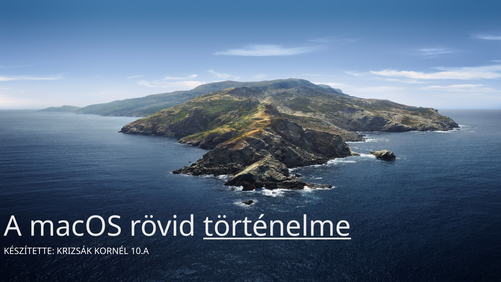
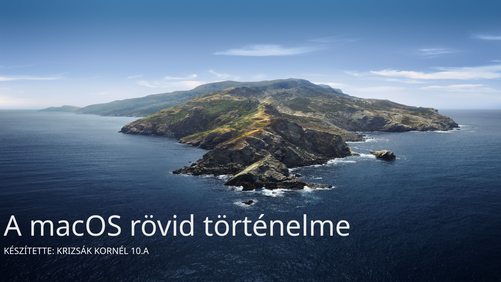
történelme underline: present -> none
